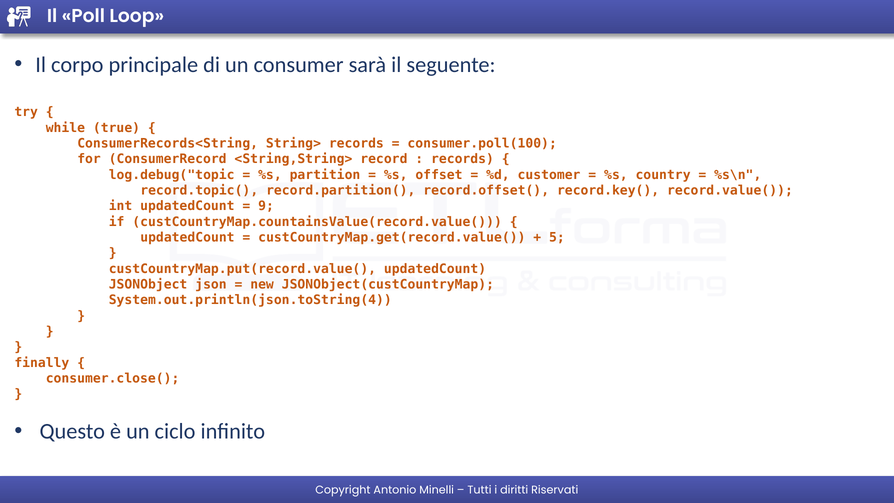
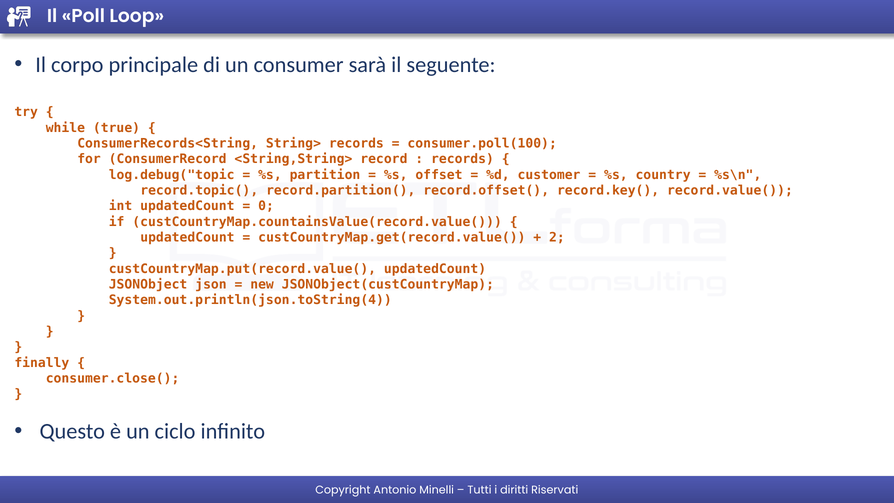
9: 9 -> 0
5: 5 -> 2
